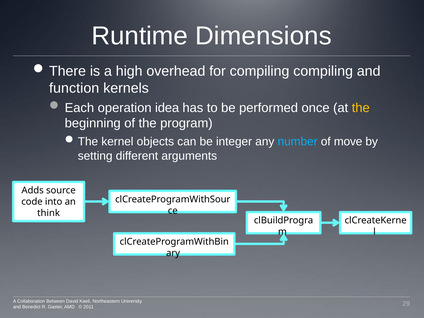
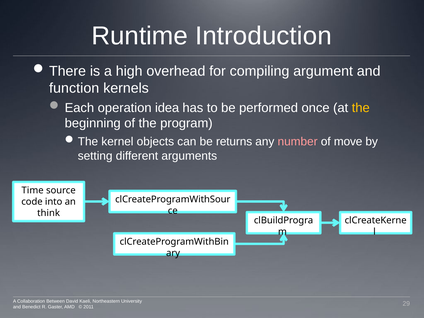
Dimensions: Dimensions -> Introduction
compiling compiling: compiling -> argument
integer: integer -> returns
number colour: light blue -> pink
Adds: Adds -> Time
